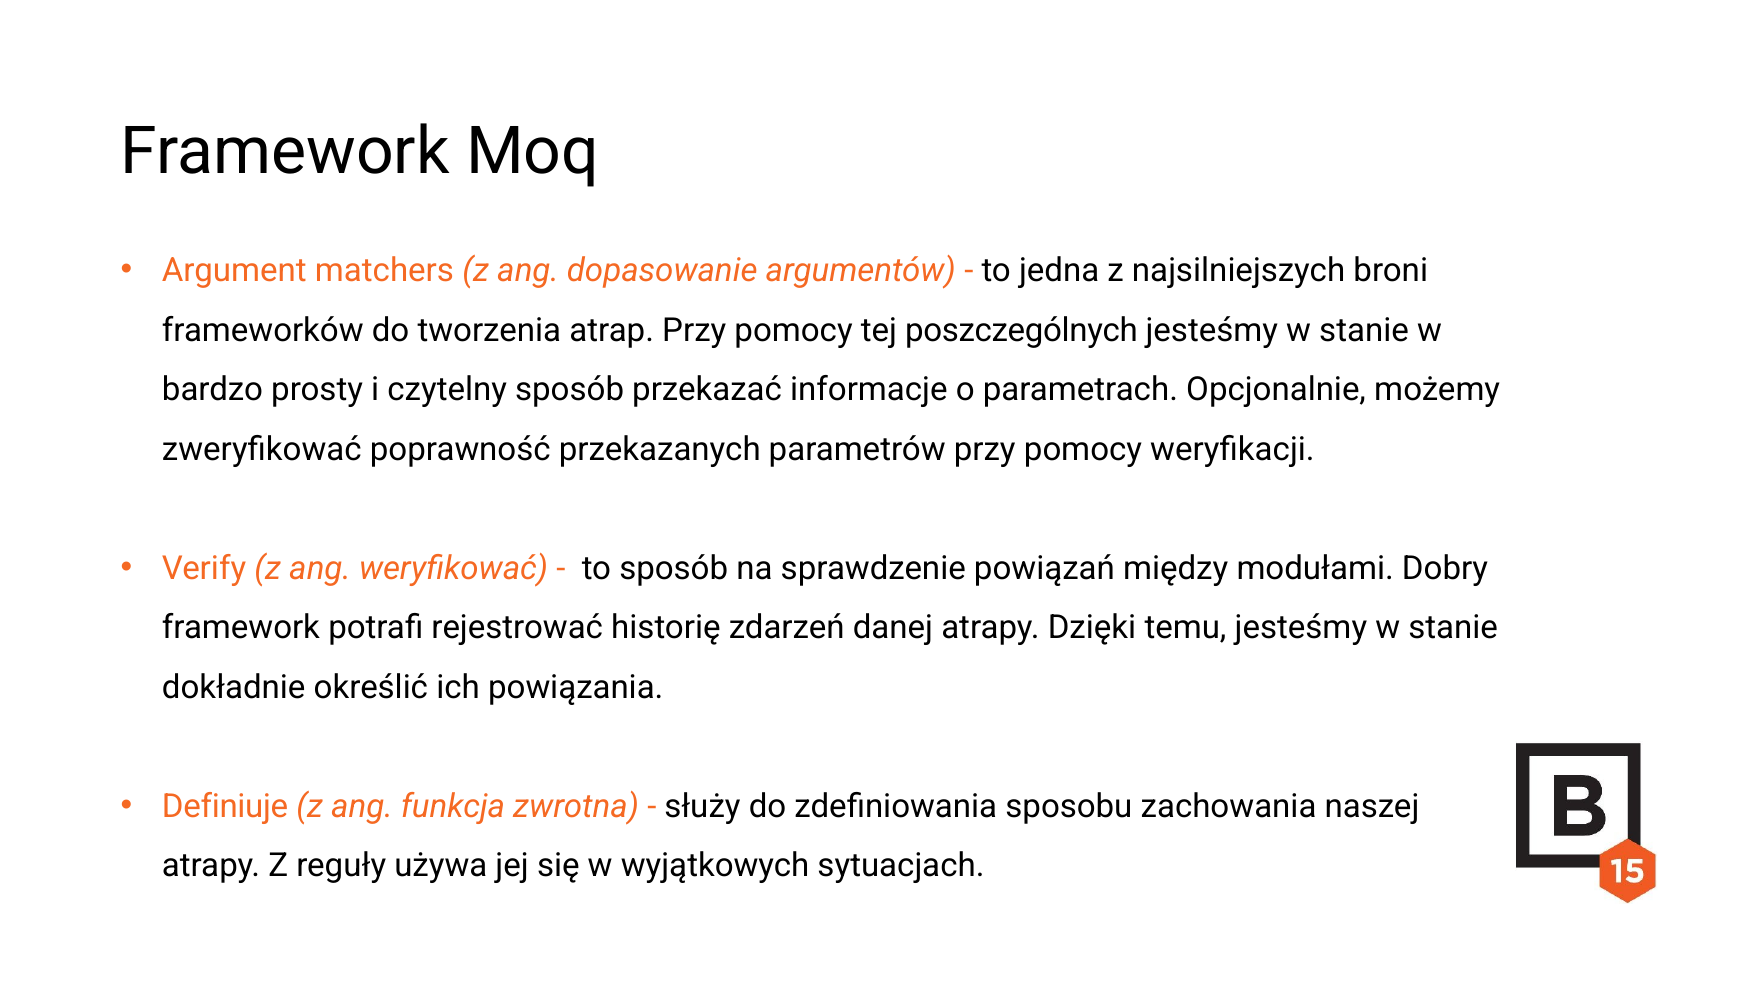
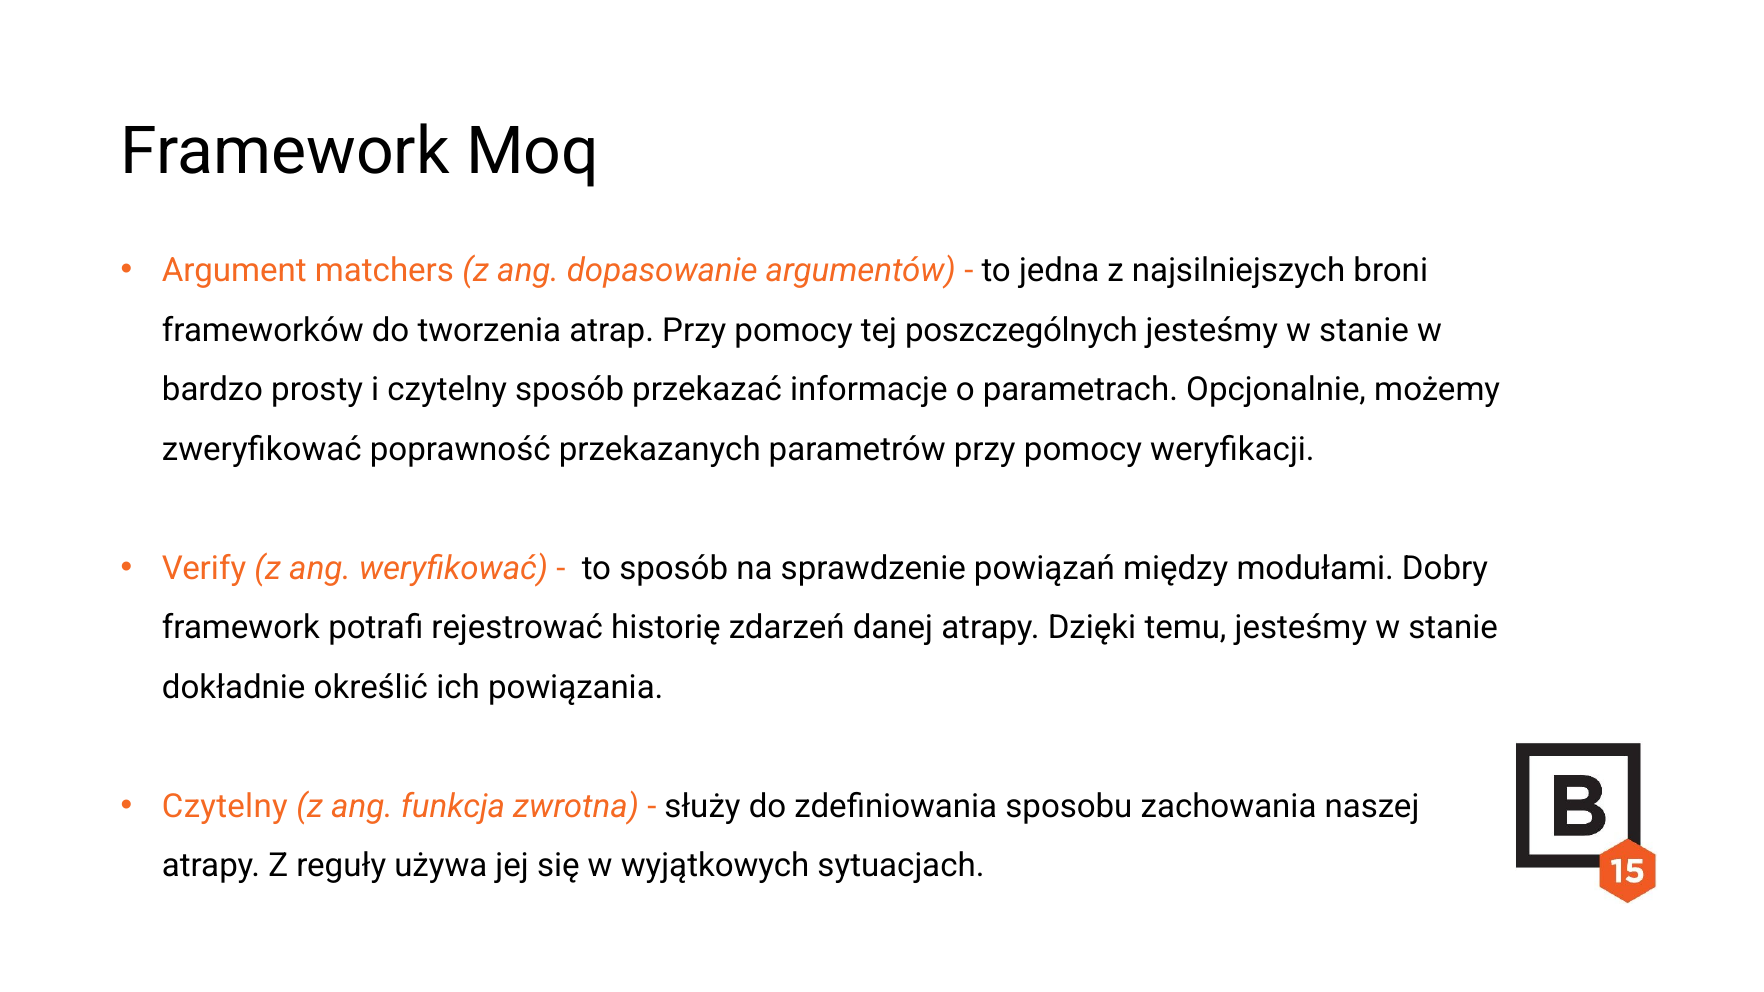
Definiuje at (225, 807): Definiuje -> Czytelny
